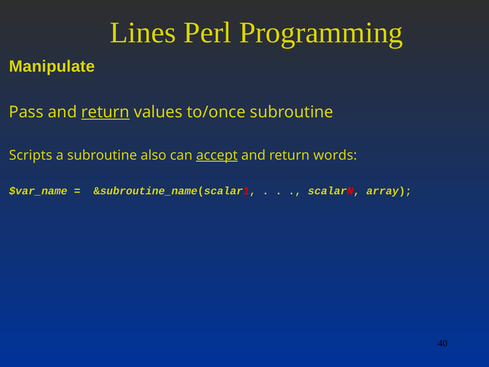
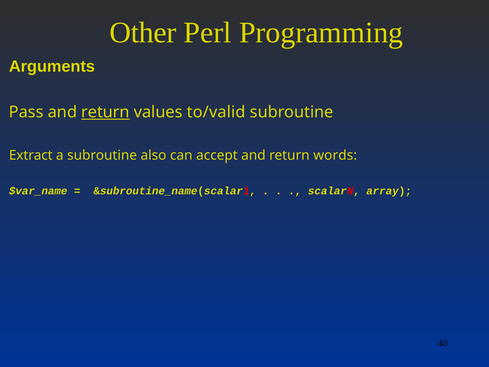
Lines: Lines -> Other
Manipulate: Manipulate -> Arguments
to/once: to/once -> to/valid
Scripts: Scripts -> Extract
accept underline: present -> none
